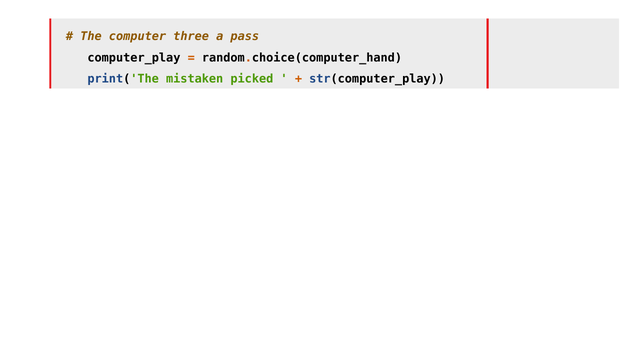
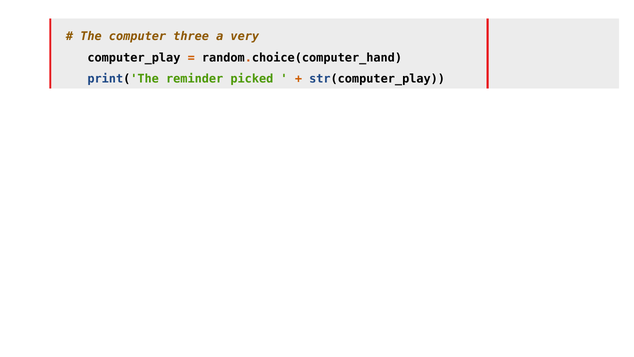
pass: pass -> very
mistaken: mistaken -> reminder
